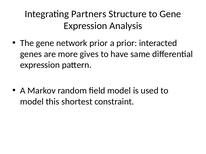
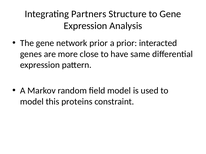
gives: gives -> close
shortest: shortest -> proteins
